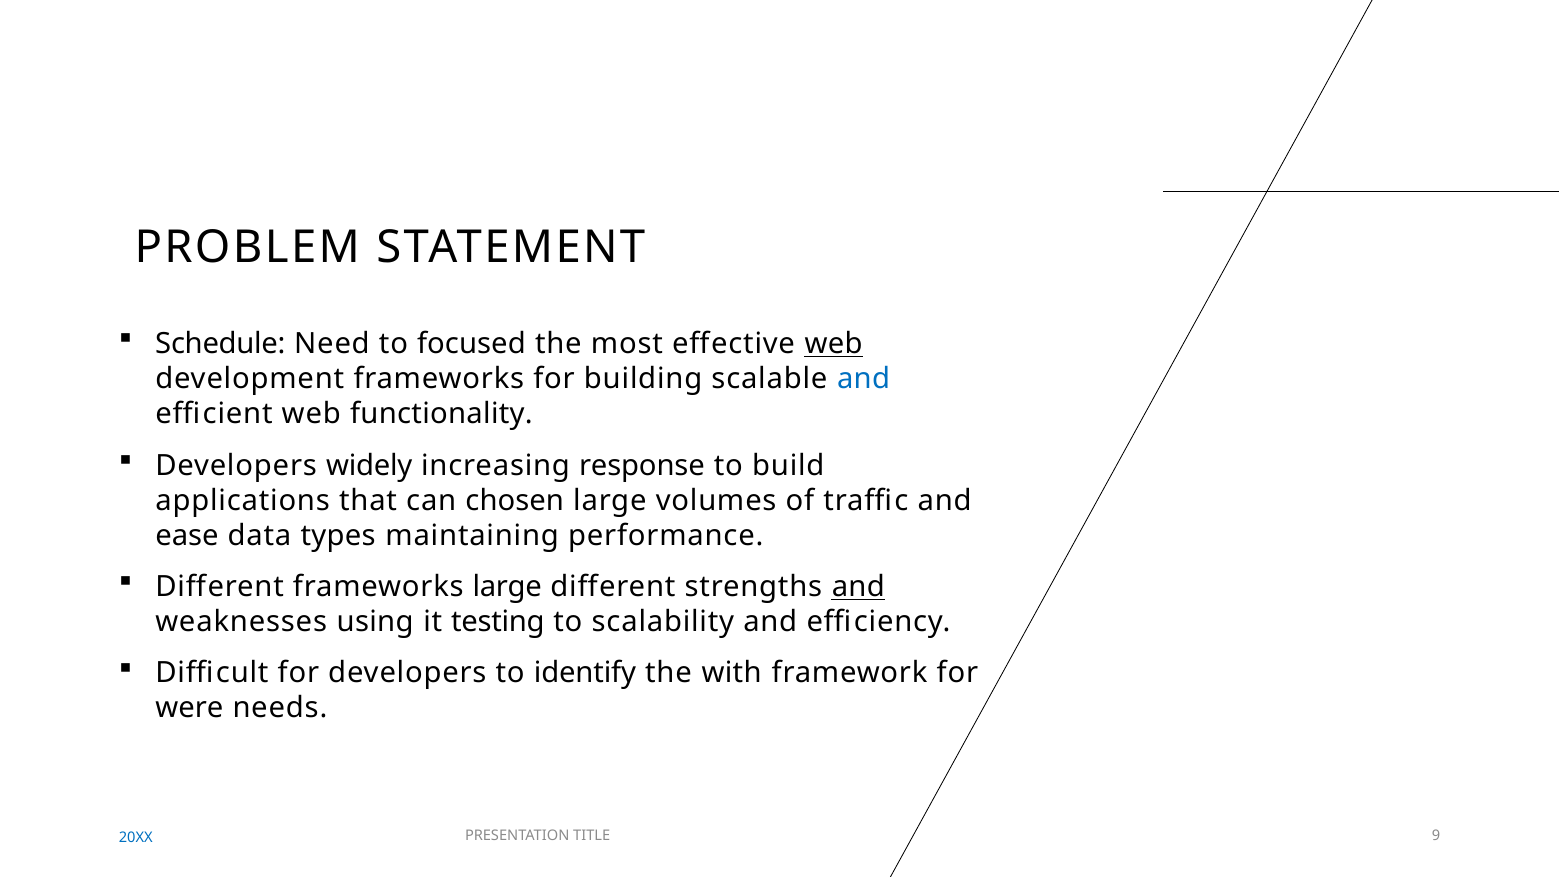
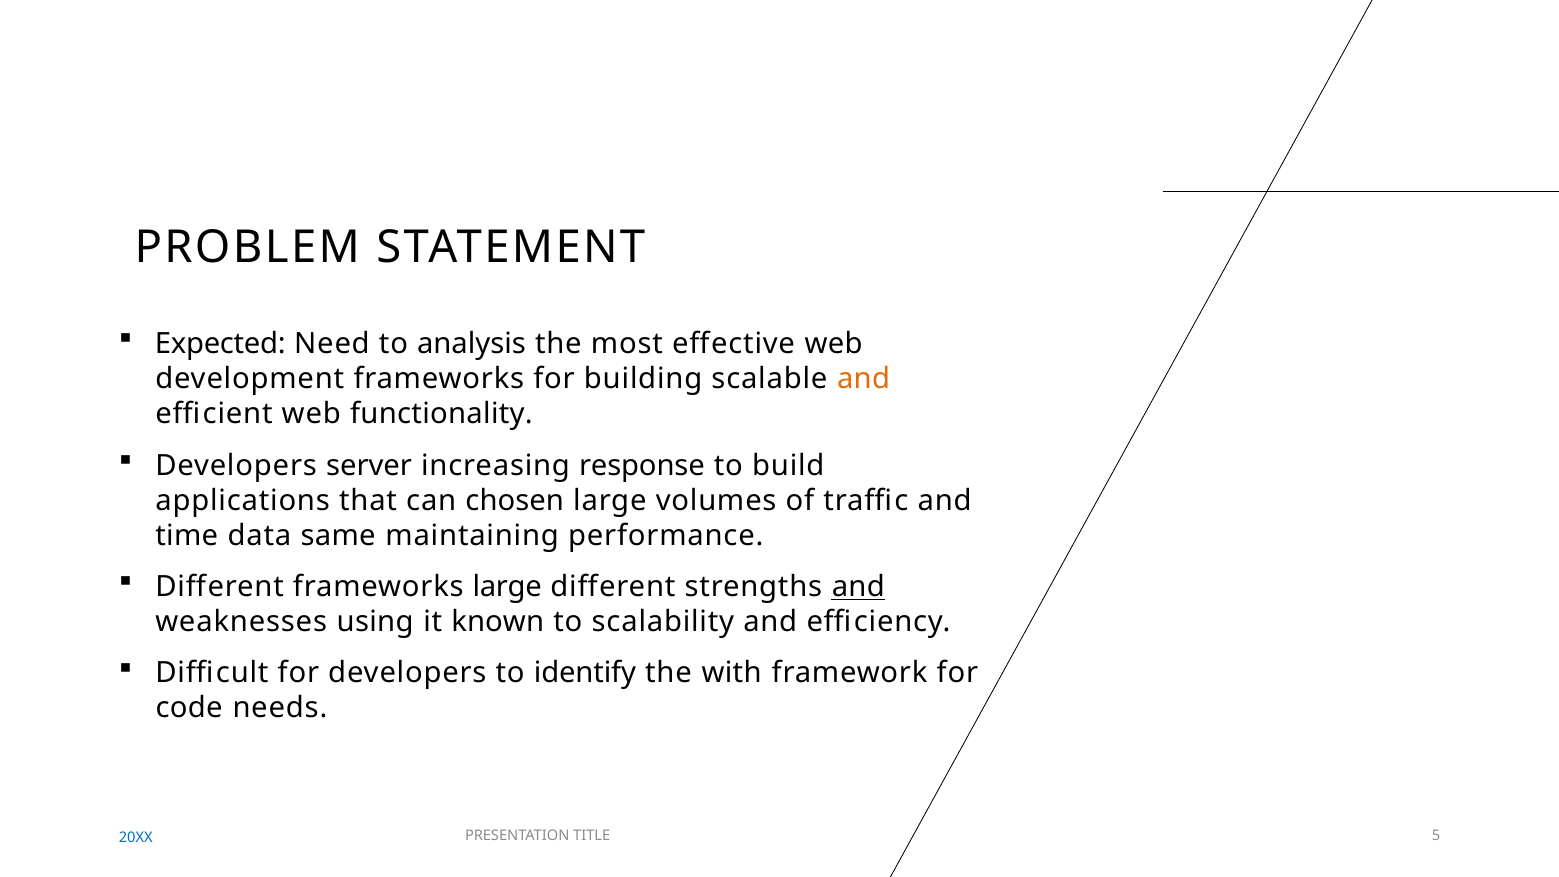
Schedule: Schedule -> Expected
focused: focused -> analysis
web at (834, 344) underline: present -> none
and at (864, 379) colour: blue -> orange
widely: widely -> server
ease: ease -> time
types: types -> same
testing: testing -> known
were: were -> code
9: 9 -> 5
